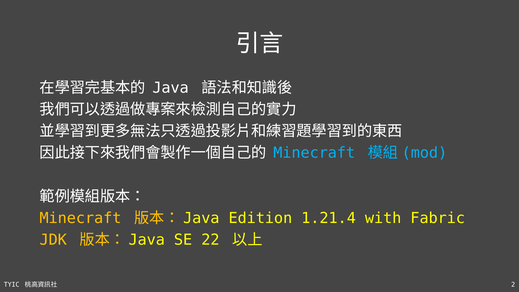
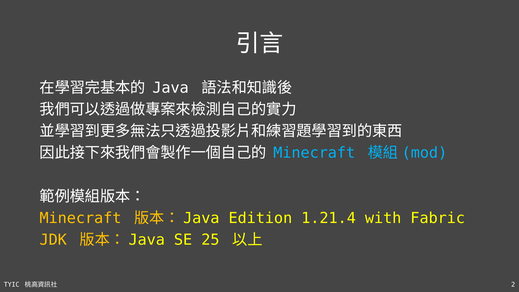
22: 22 -> 25
